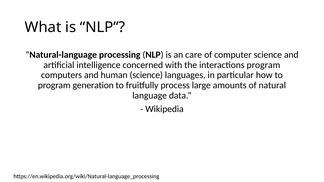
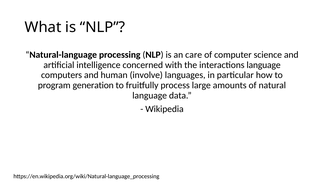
interactions program: program -> language
human science: science -> involve
